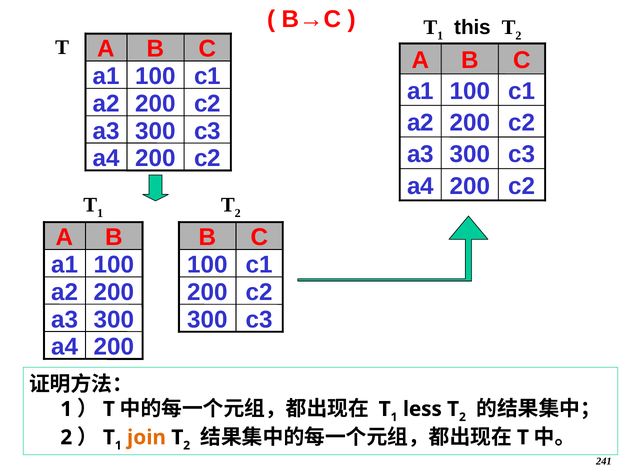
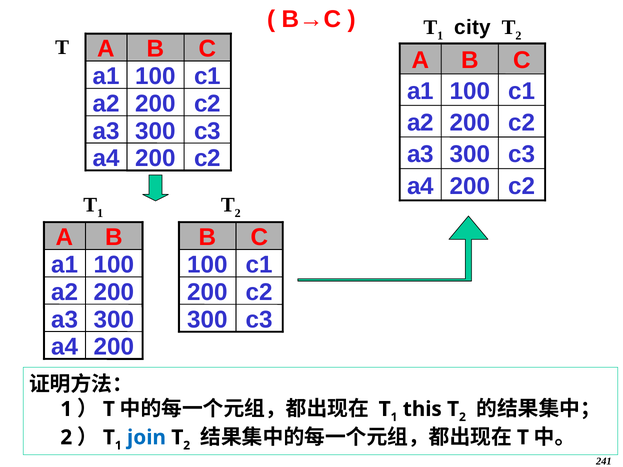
this: this -> city
less: less -> this
join colour: orange -> blue
